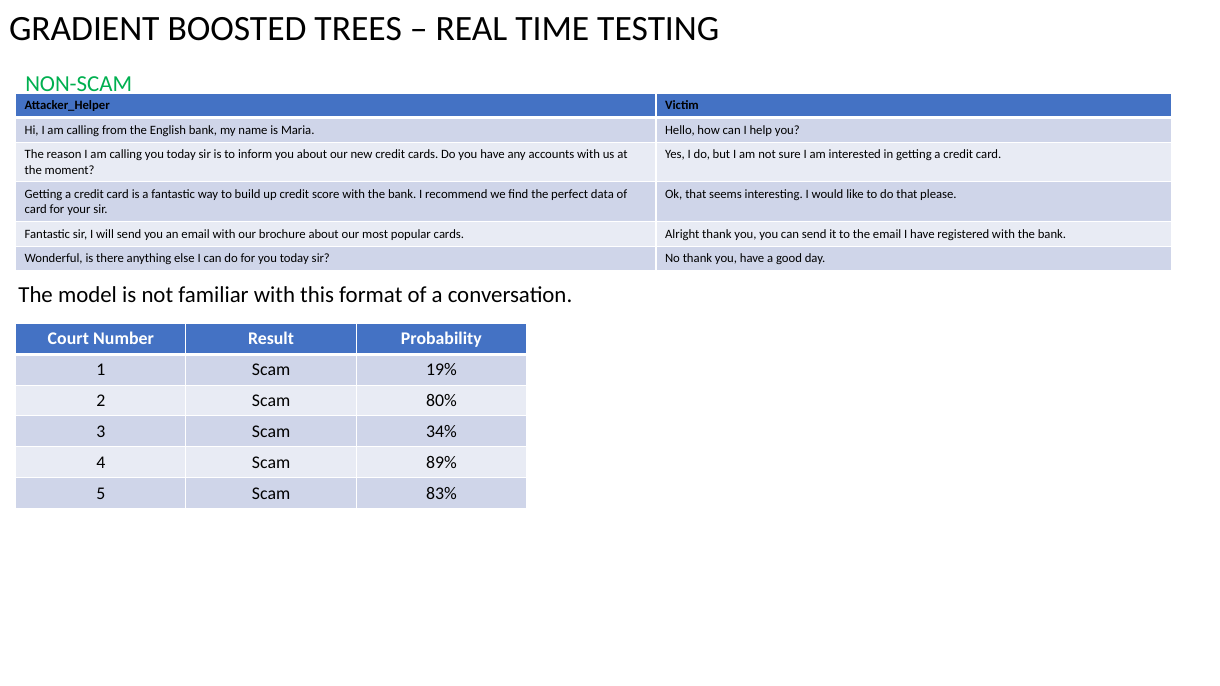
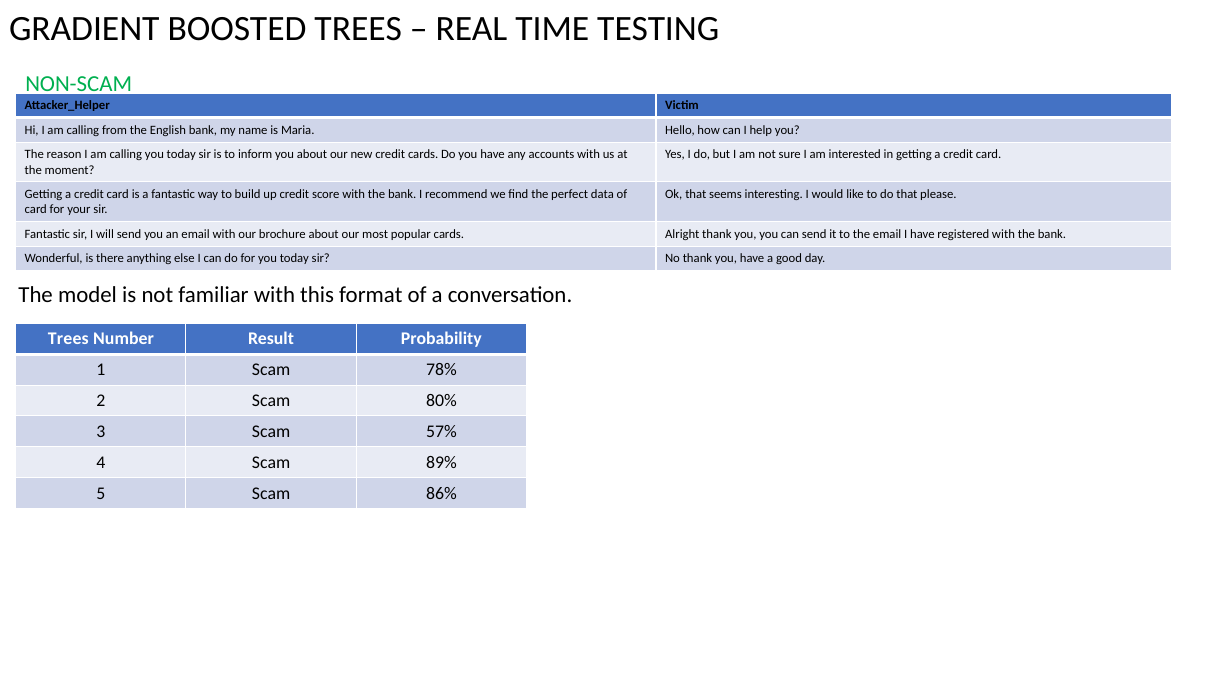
Court at (68, 339): Court -> Trees
19%: 19% -> 78%
34%: 34% -> 57%
83%: 83% -> 86%
